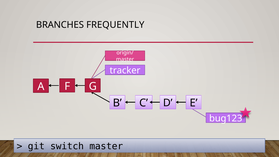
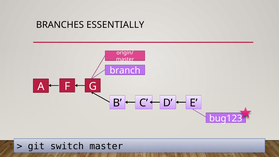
FREQUENTLY: FREQUENTLY -> ESSENTIALLY
tracker: tracker -> branch
